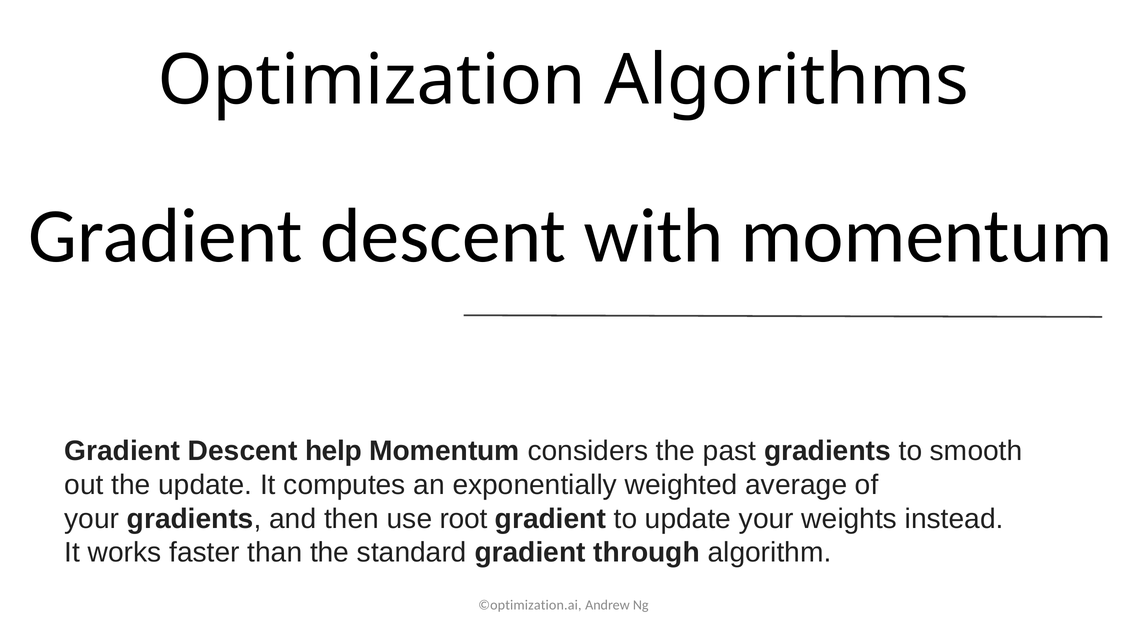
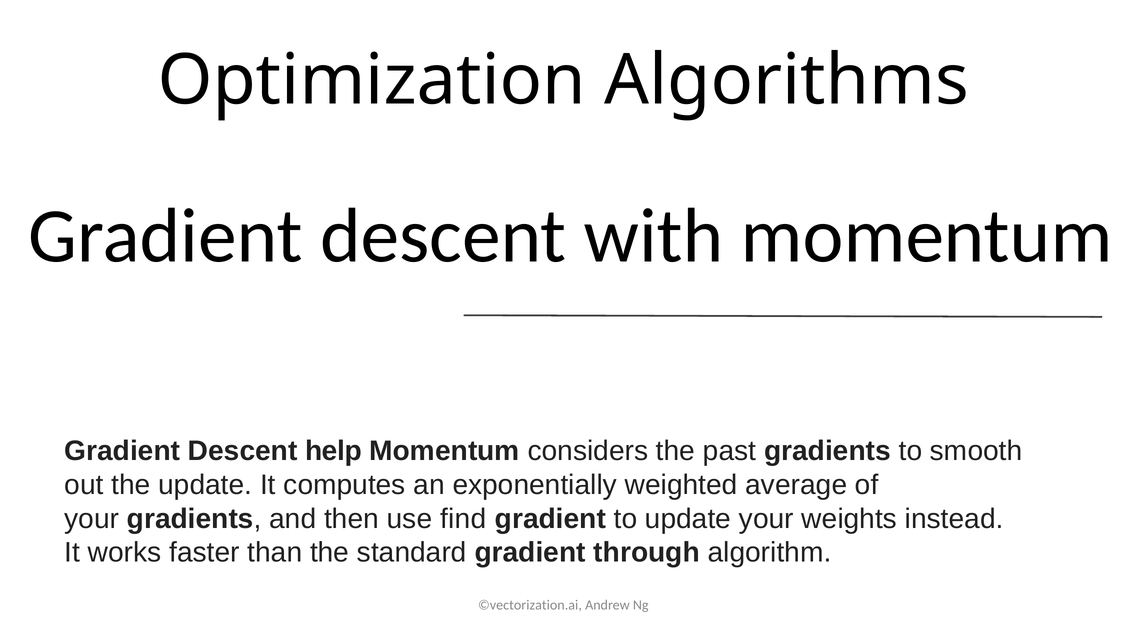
root: root -> find
©optimization.ai: ©optimization.ai -> ©vectorization.ai
